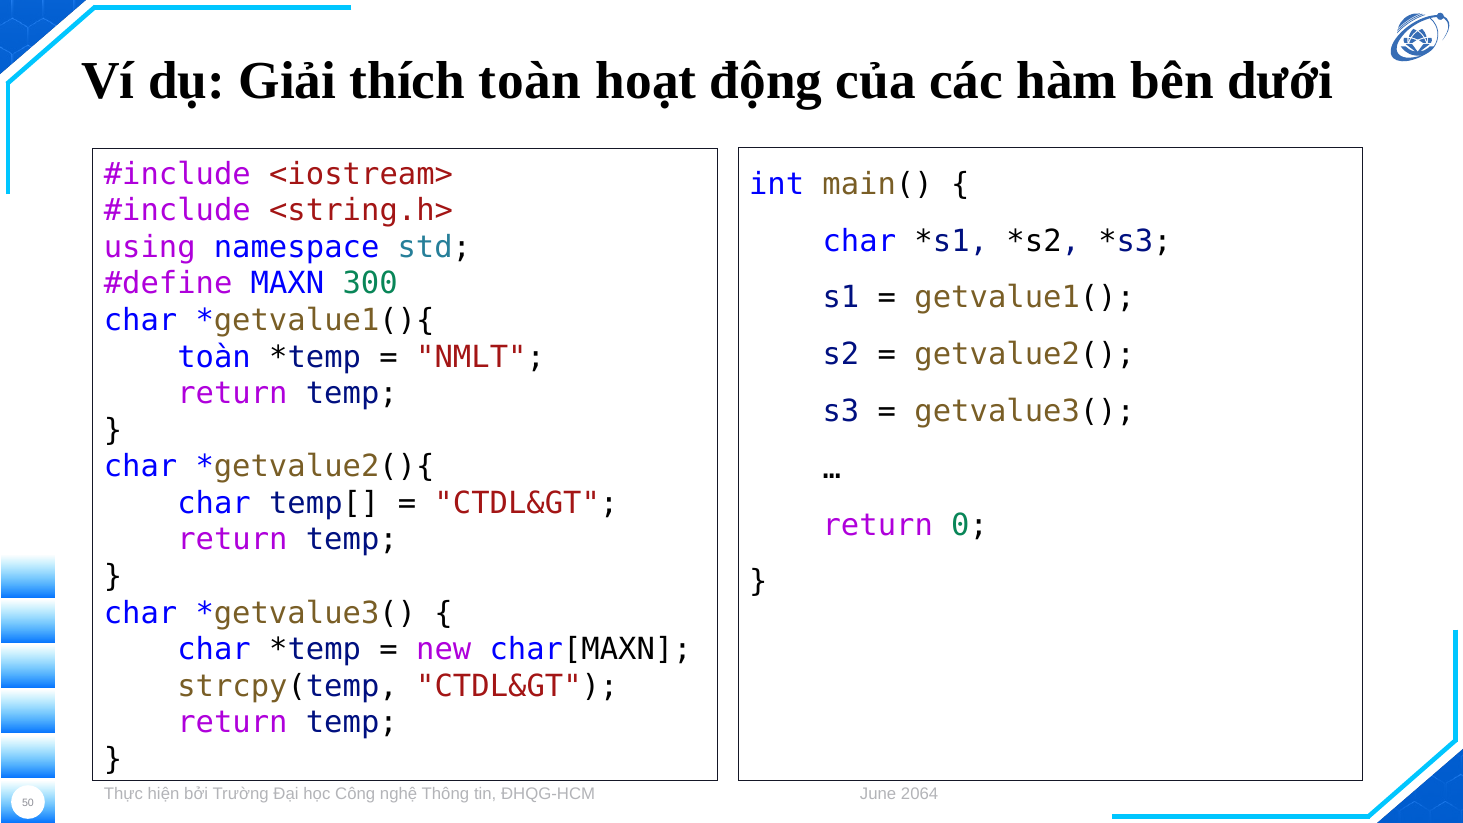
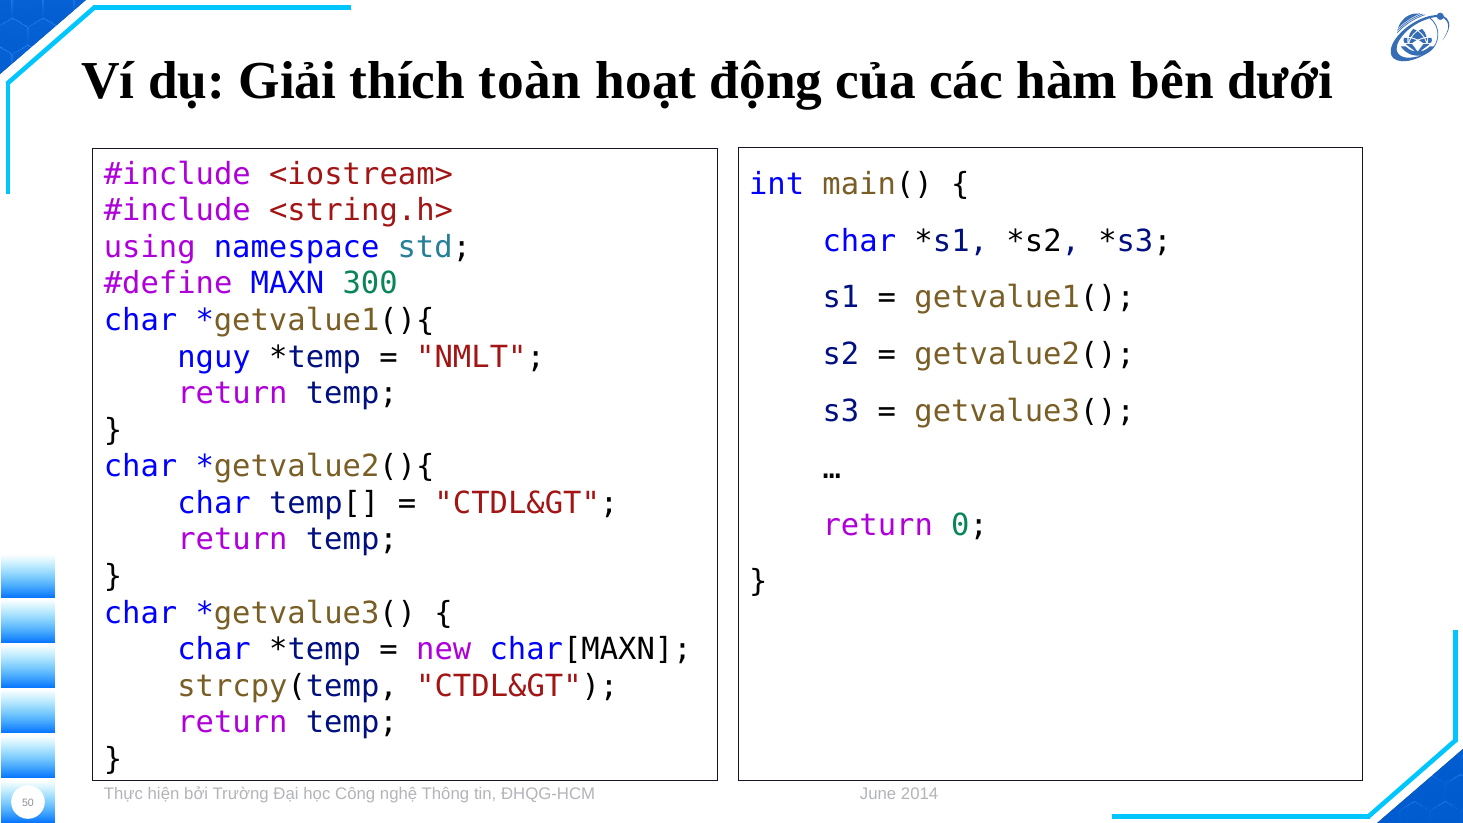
toàn at (214, 357): toàn -> nguy
2064: 2064 -> 2014
